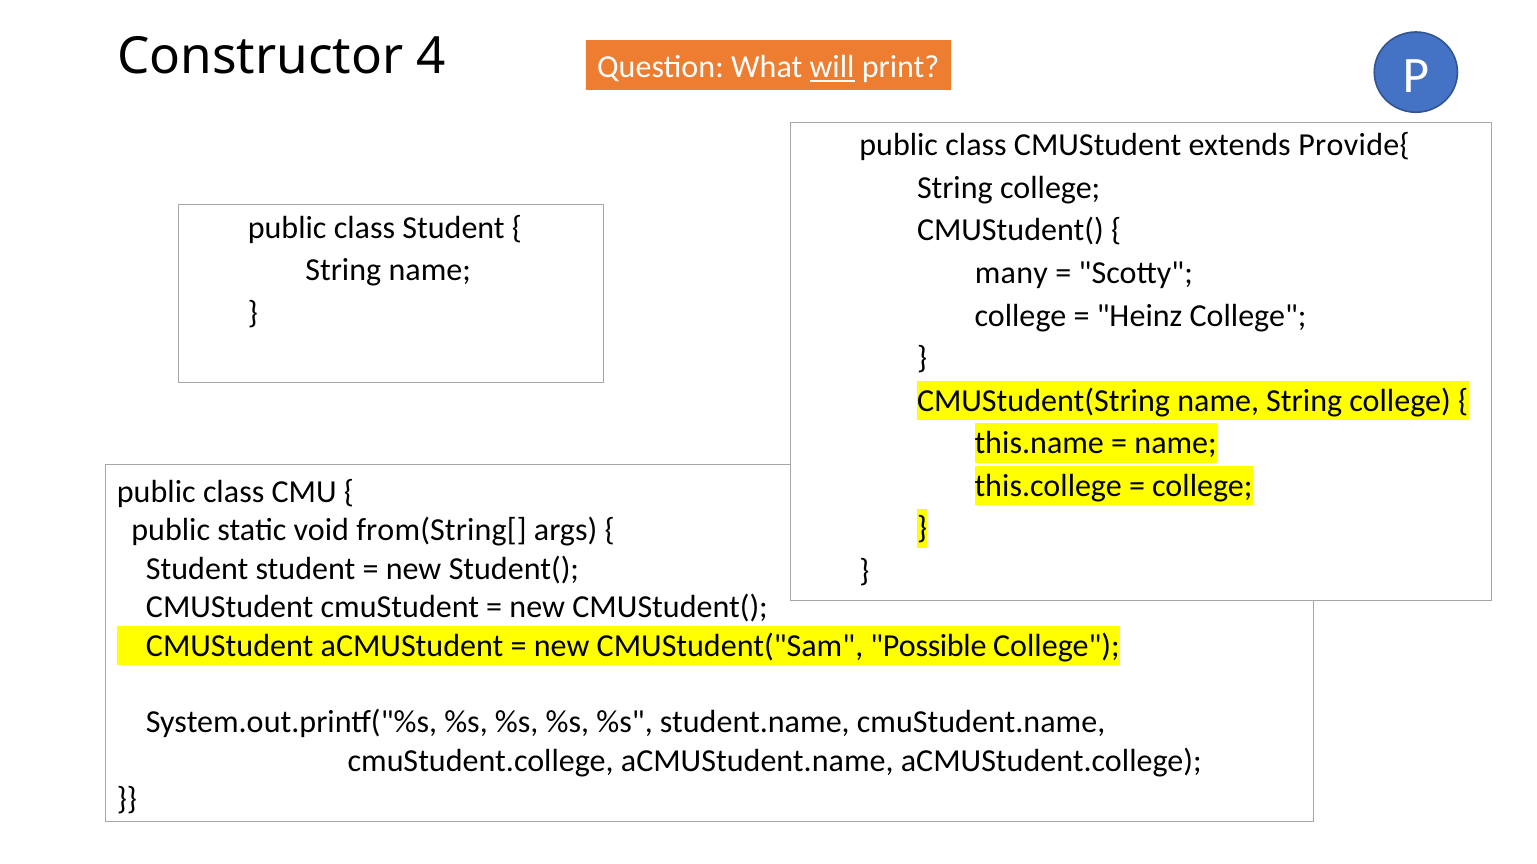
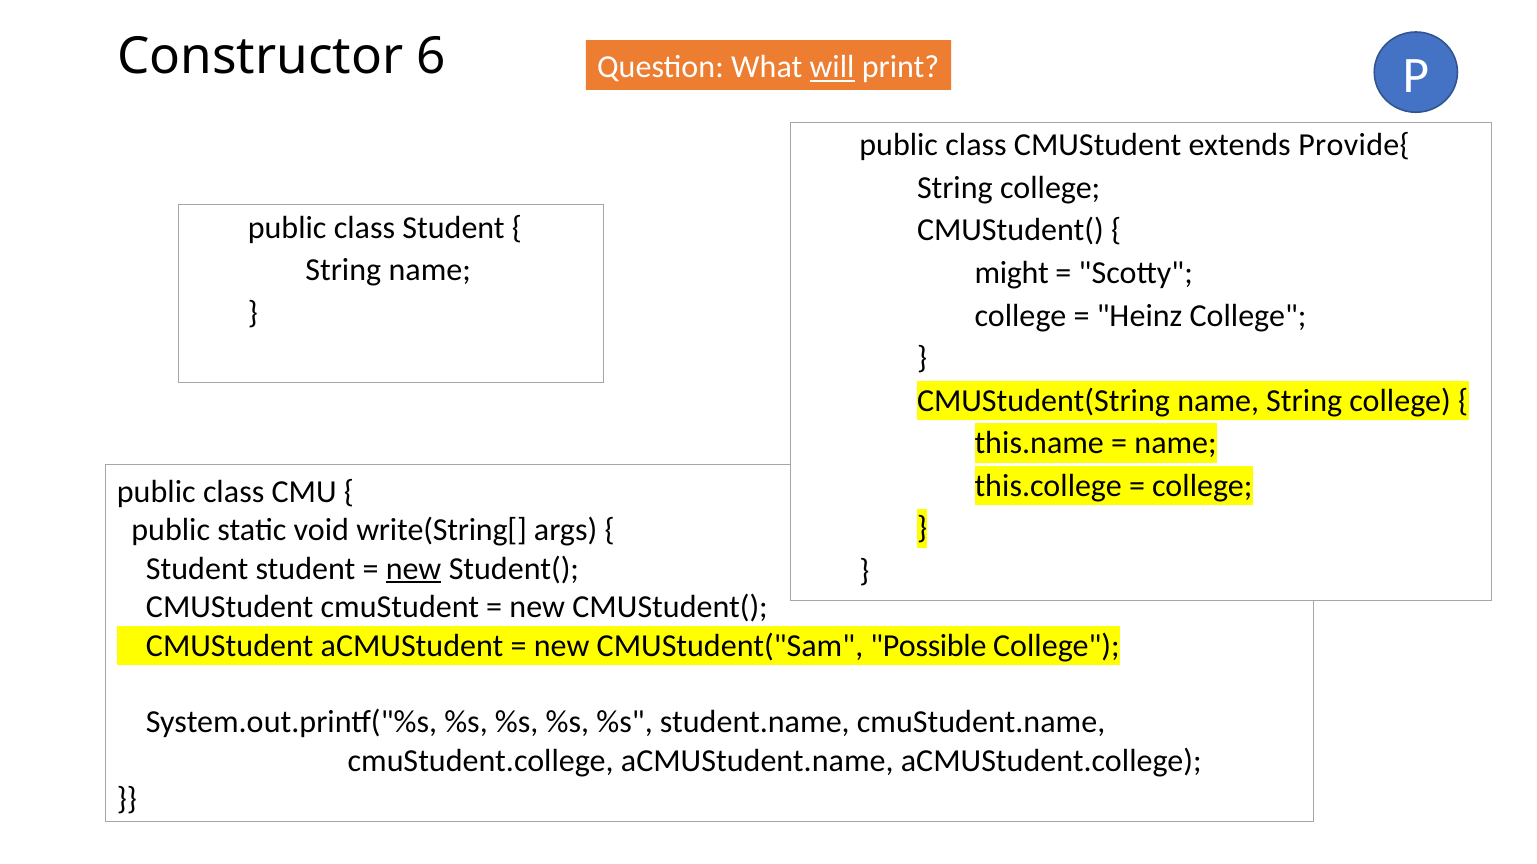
4: 4 -> 6
many: many -> might
from(String[: from(String[ -> write(String[
new at (414, 569) underline: none -> present
